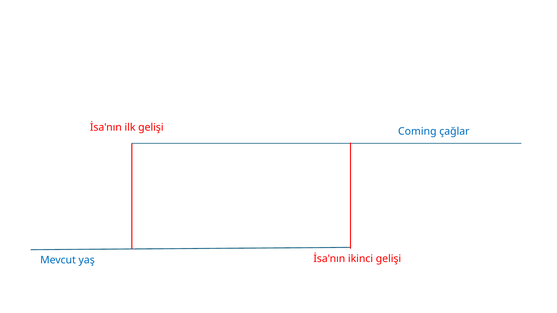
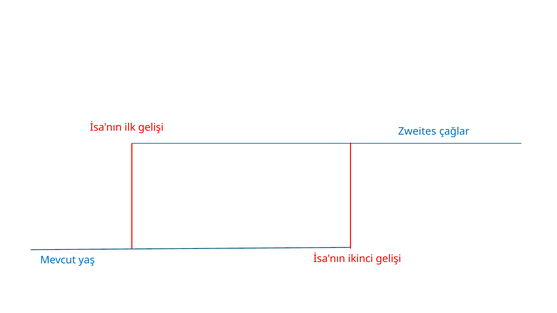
Coming: Coming -> Zweites
